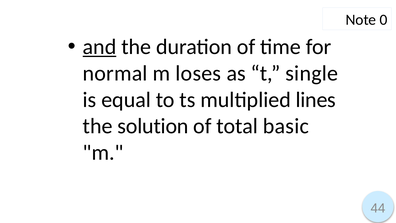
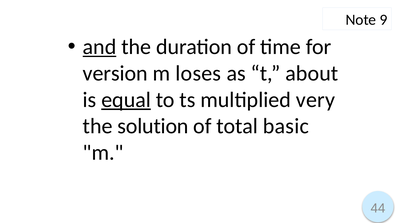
0: 0 -> 9
normal: normal -> version
single: single -> about
equal underline: none -> present
lines: lines -> very
